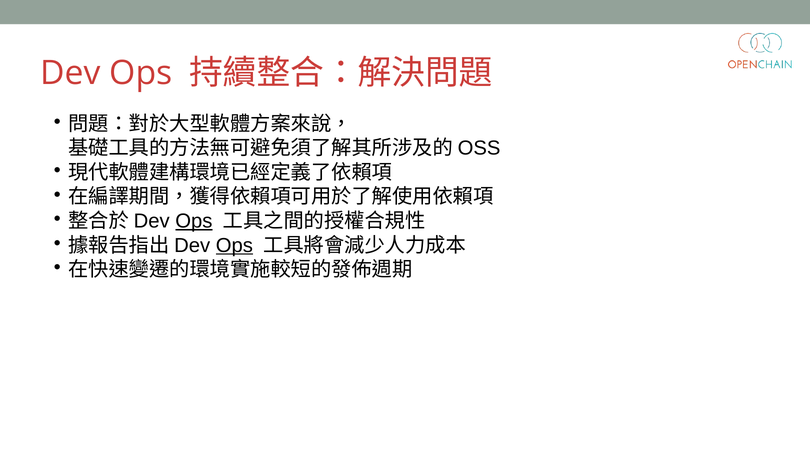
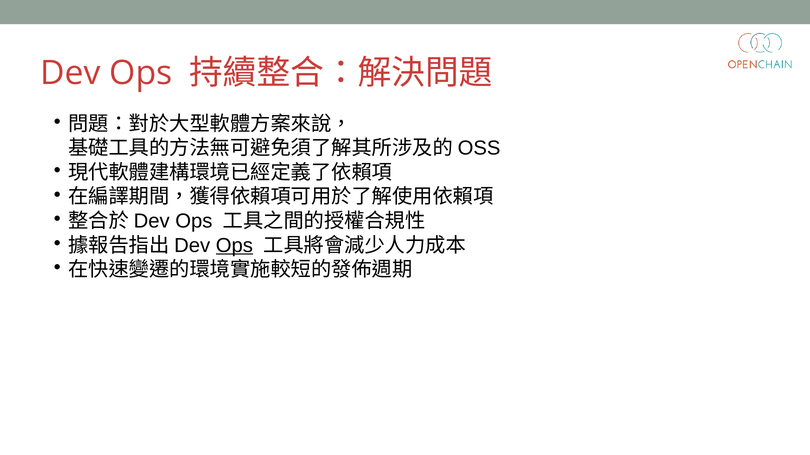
Ops at (194, 221) underline: present -> none
